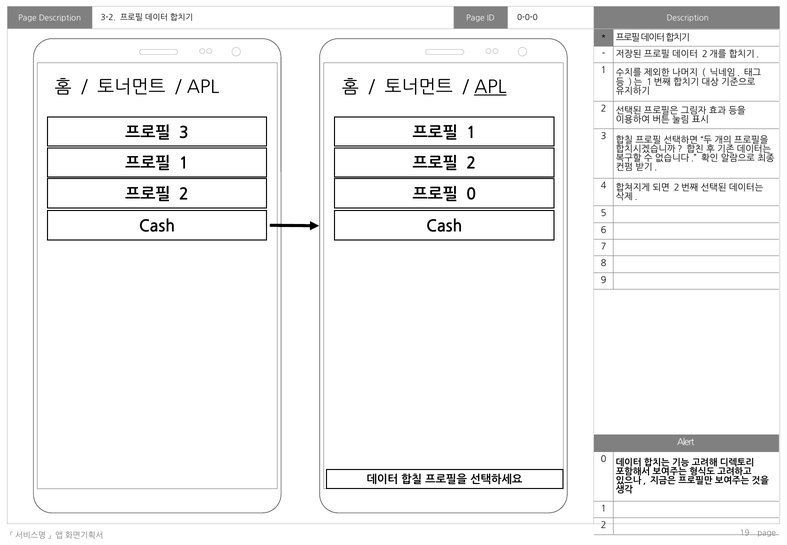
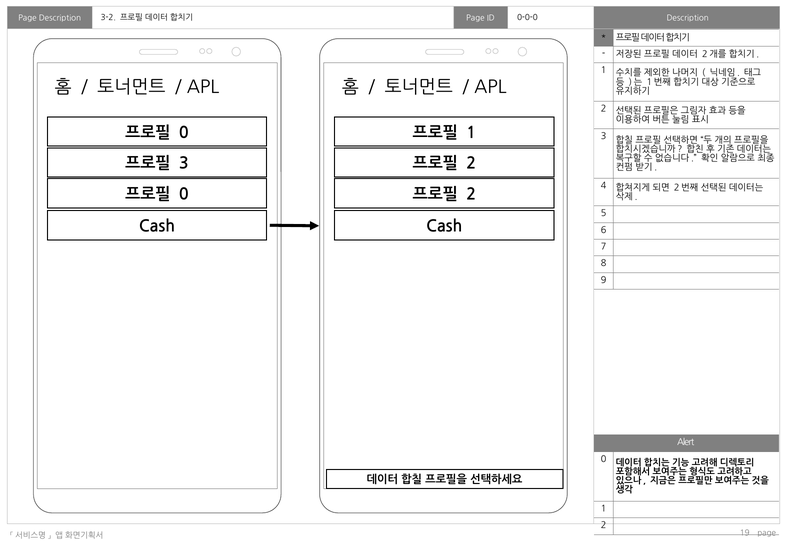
APL at (490, 87) underline: present -> none
3 at (184, 133): 3 -> 0
1 at (184, 164): 1 -> 3
2 at (184, 194): 2 -> 0
0 at (471, 194): 0 -> 2
